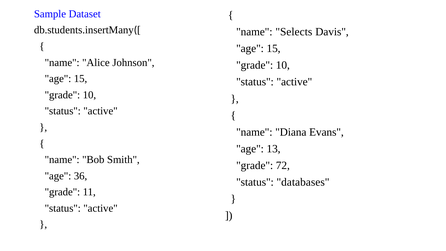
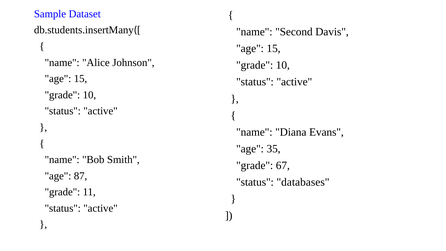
Selects: Selects -> Second
13: 13 -> 35
72: 72 -> 67
36: 36 -> 87
